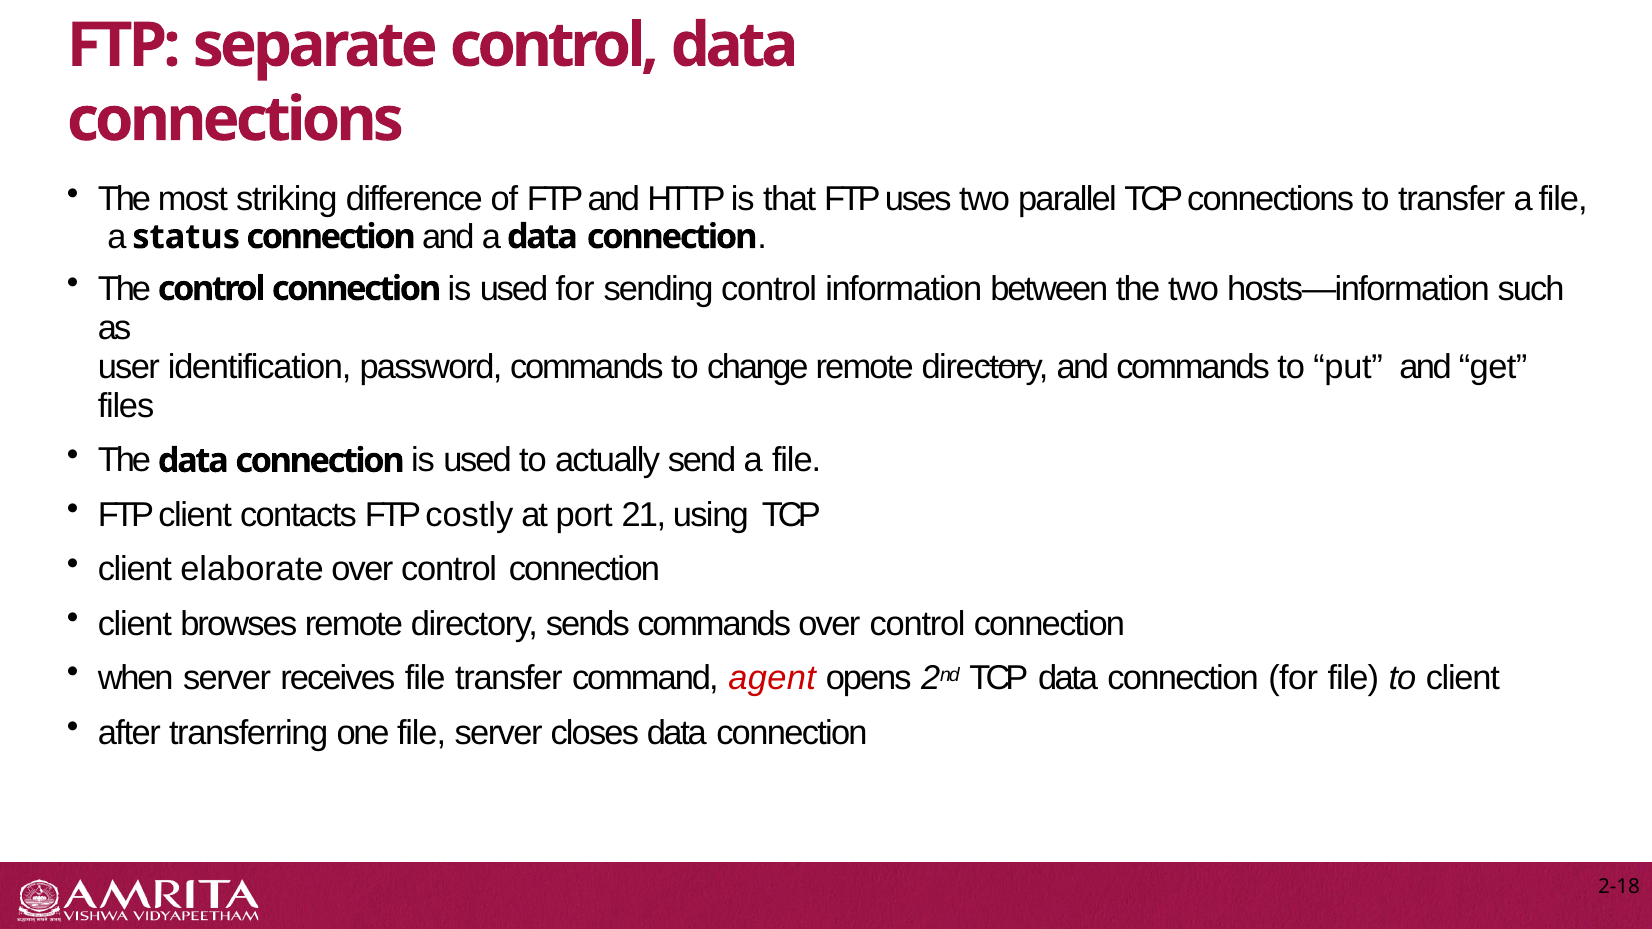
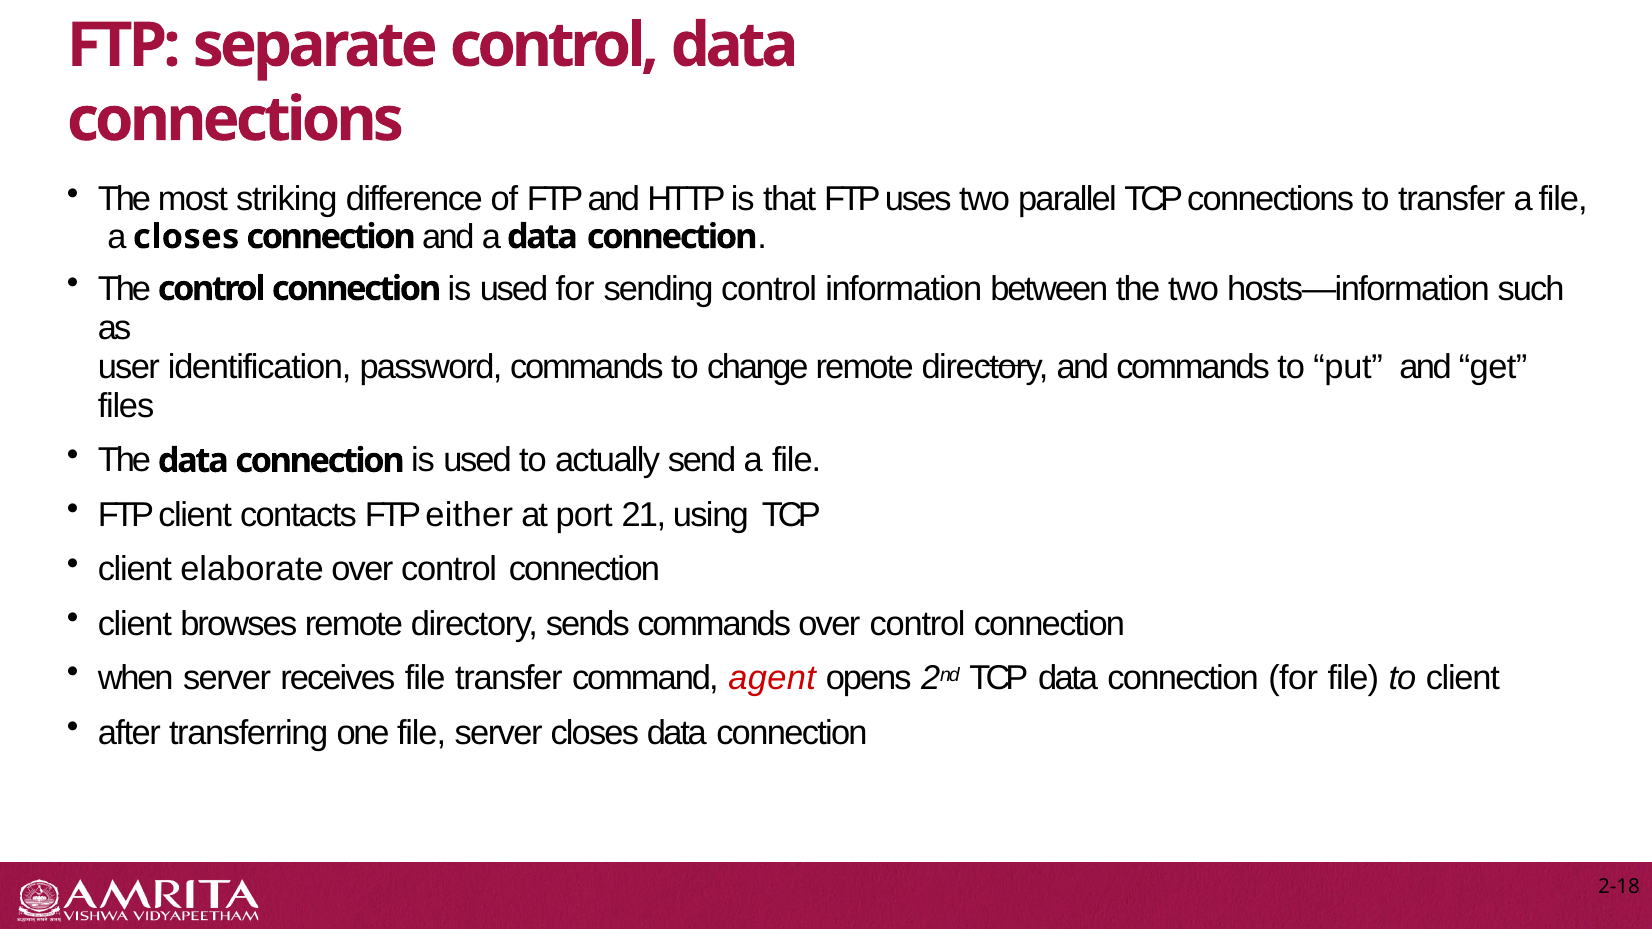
a status: status -> closes
costly: costly -> either
